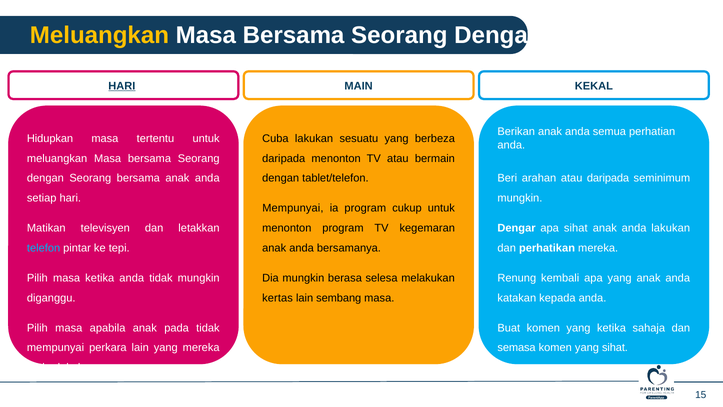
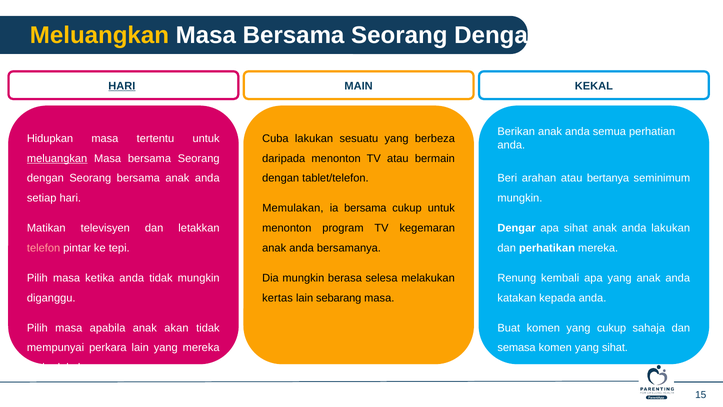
meluangkan at (57, 158) underline: none -> present
atau daripada: daripada -> bertanya
Mempunyai at (293, 208): Mempunyai -> Memulakan
ia program: program -> bersama
telefon colour: light blue -> pink
sembang: sembang -> sebarang
pada: pada -> akan
yang ketika: ketika -> cukup
